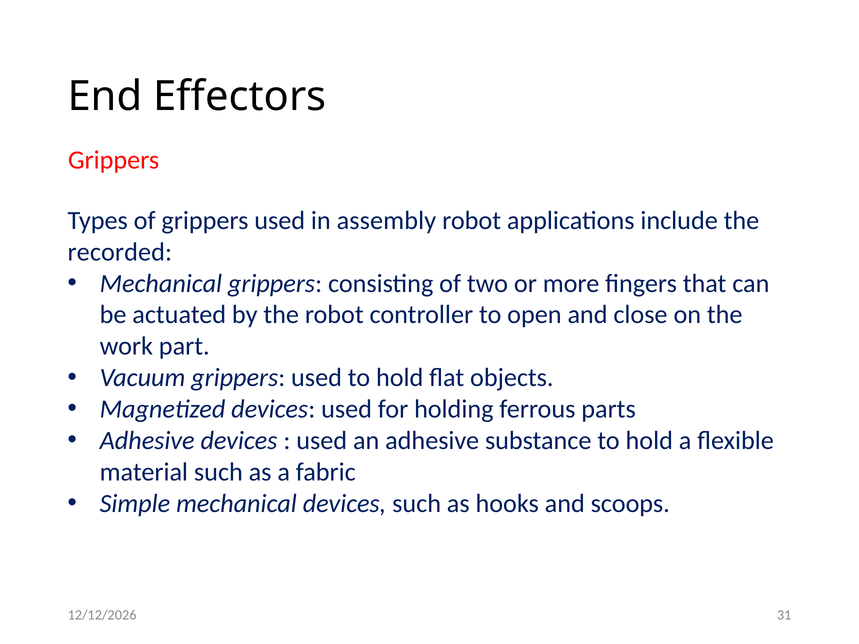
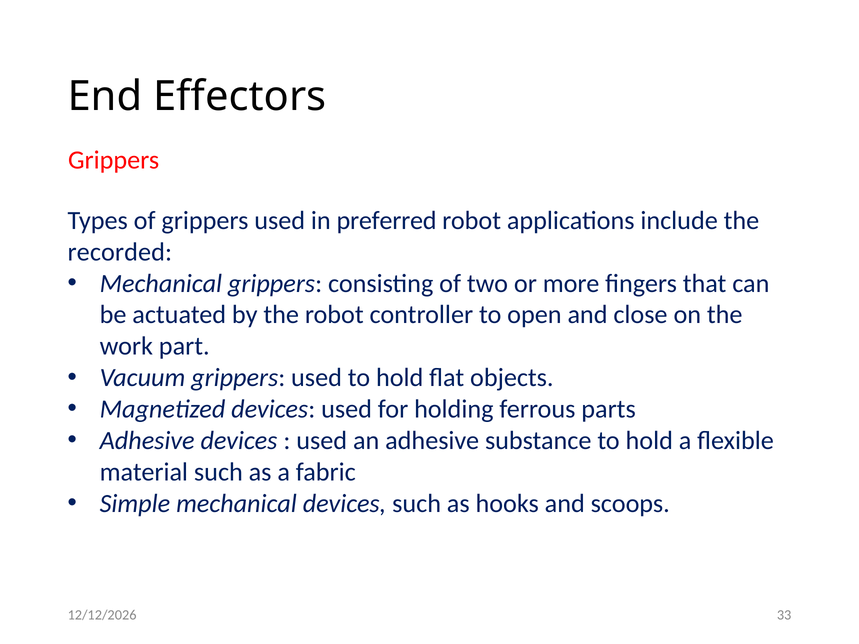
assembly: assembly -> preferred
31: 31 -> 33
